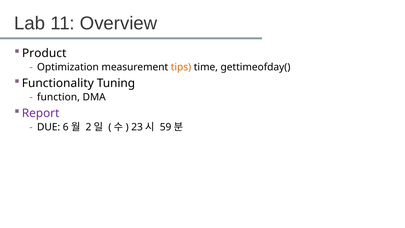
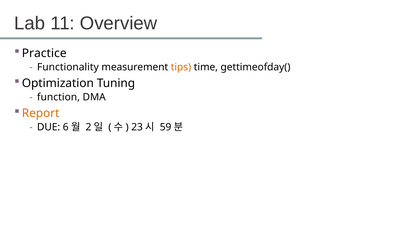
Product: Product -> Practice
Optimization: Optimization -> Functionality
Functionality: Functionality -> Optimization
Report colour: purple -> orange
